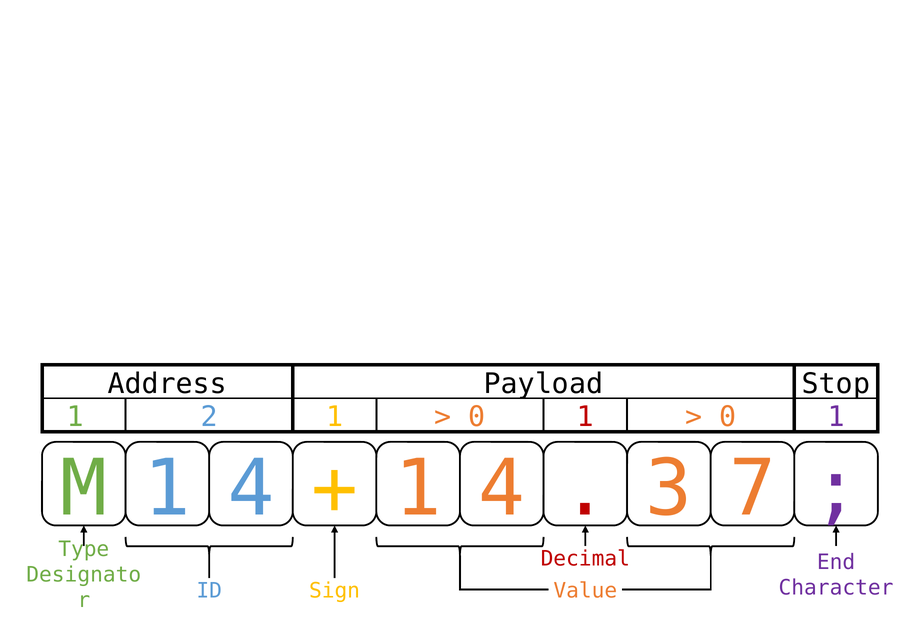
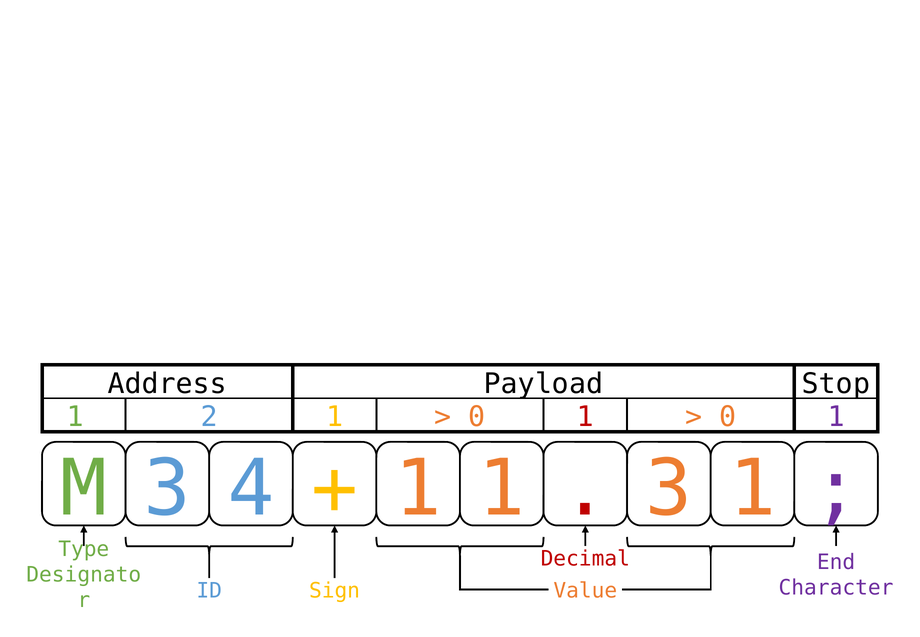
M 1: 1 -> 3
4 at (502, 489): 4 -> 1
3 7: 7 -> 1
